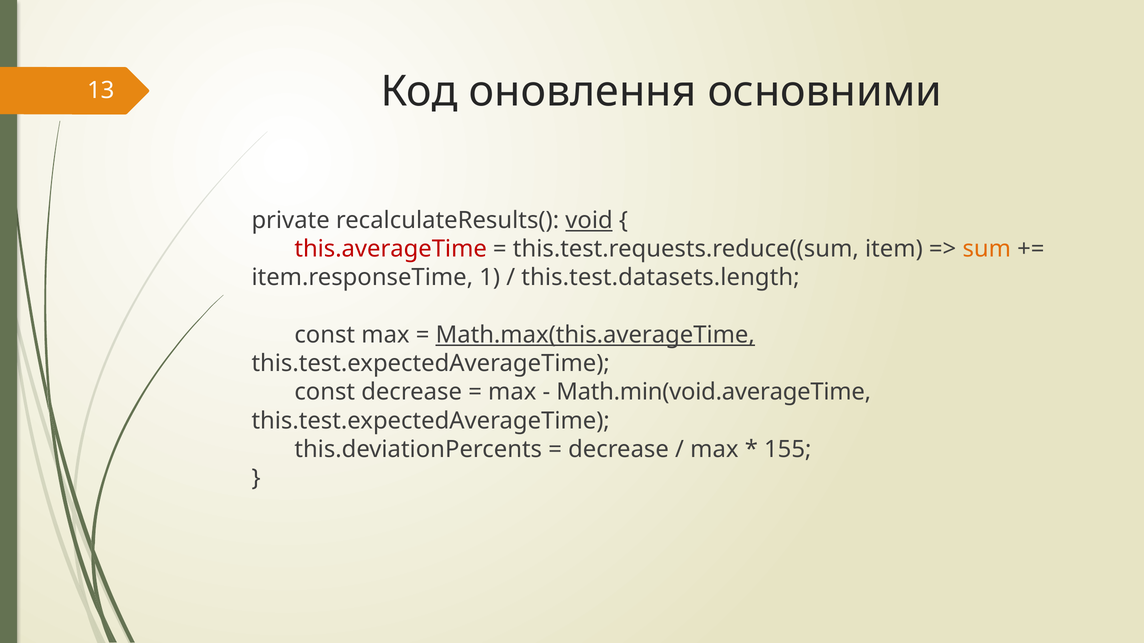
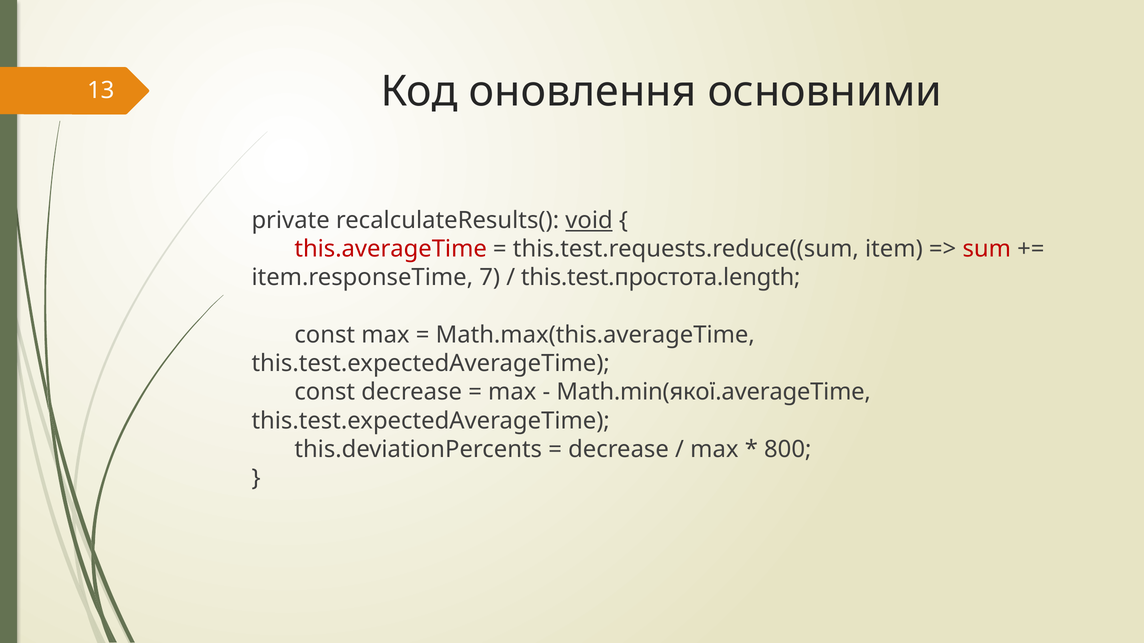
sum colour: orange -> red
1: 1 -> 7
this.test.datasets.length: this.test.datasets.length -> this.test.простота.length
Math.max(this.averageTime underline: present -> none
Math.min(void.averageTime: Math.min(void.averageTime -> Math.min(якої.averageTime
155: 155 -> 800
